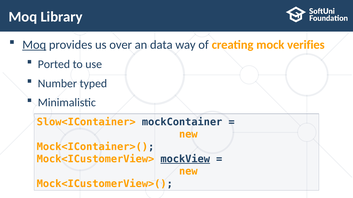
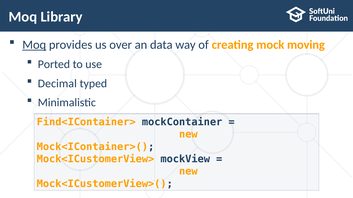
verifies: verifies -> moving
Number: Number -> Decimal
Slow<IContainer>: Slow<IContainer> -> Find<IContainer>
mockView underline: present -> none
